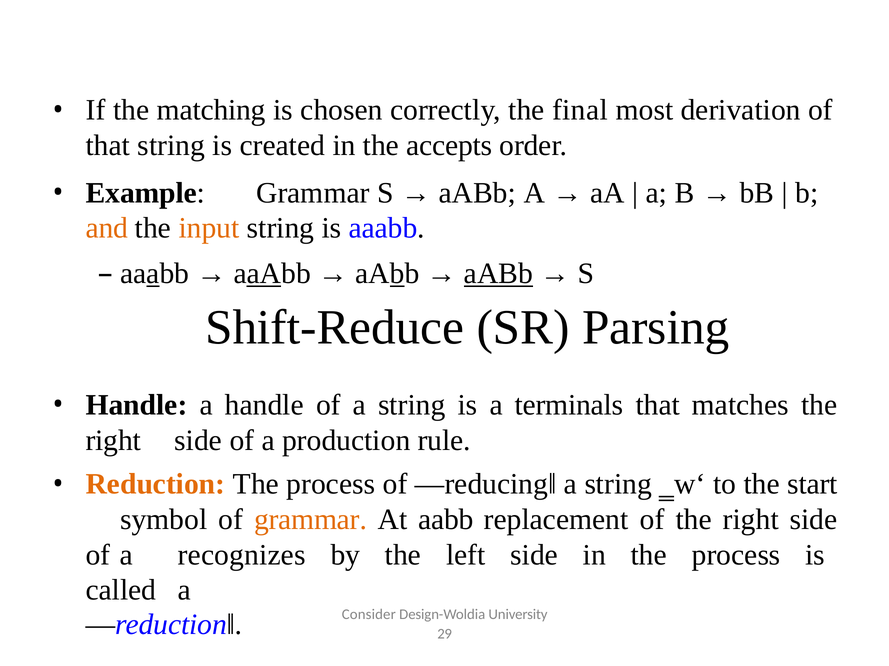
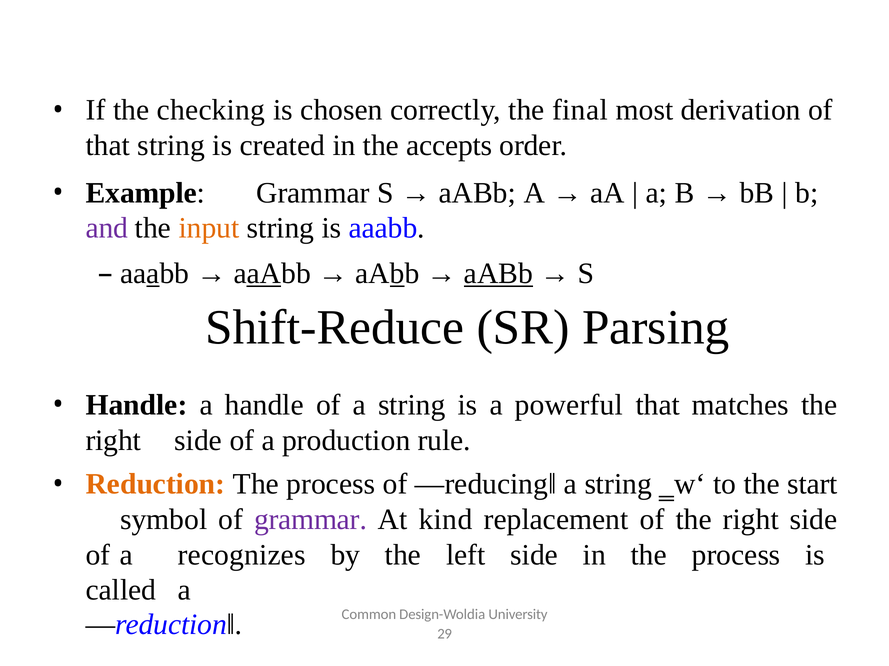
matching: matching -> checking
and colour: orange -> purple
terminals: terminals -> powerful
grammar at (311, 520) colour: orange -> purple
At aabb: aabb -> kind
Consider: Consider -> Common
